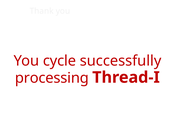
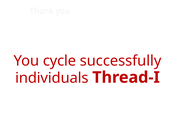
processing: processing -> individuals
